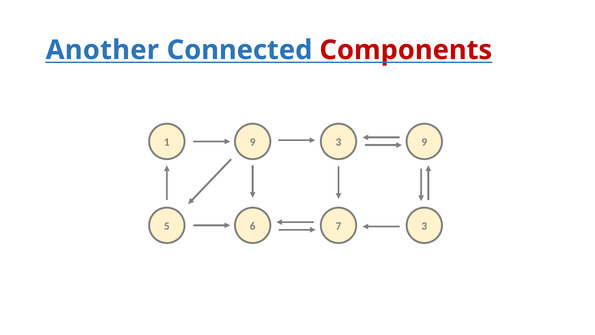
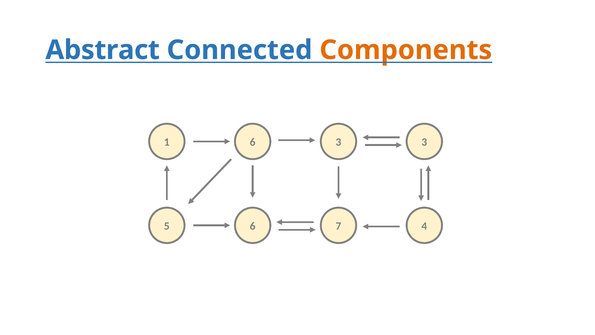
Another: Another -> Abstract
Components colour: red -> orange
1 9: 9 -> 6
3 9: 9 -> 3
7 3: 3 -> 4
